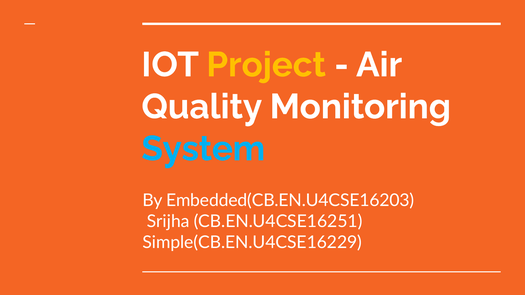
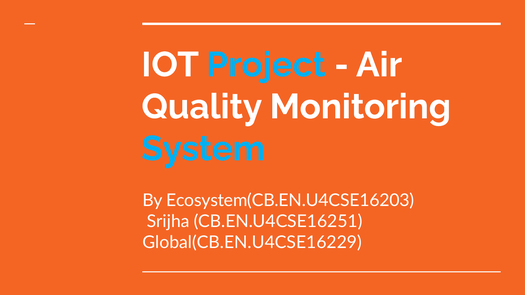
Project colour: yellow -> light blue
Embedded(CB.EN.U4CSE16203: Embedded(CB.EN.U4CSE16203 -> Ecosystem(CB.EN.U4CSE16203
Simple(CB.EN.U4CSE16229: Simple(CB.EN.U4CSE16229 -> Global(CB.EN.U4CSE16229
